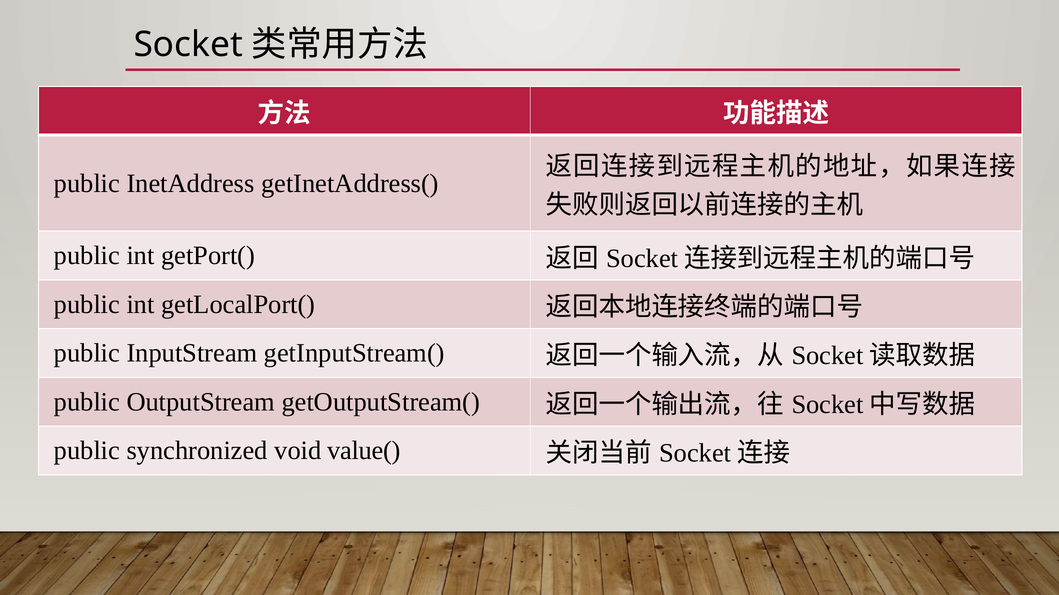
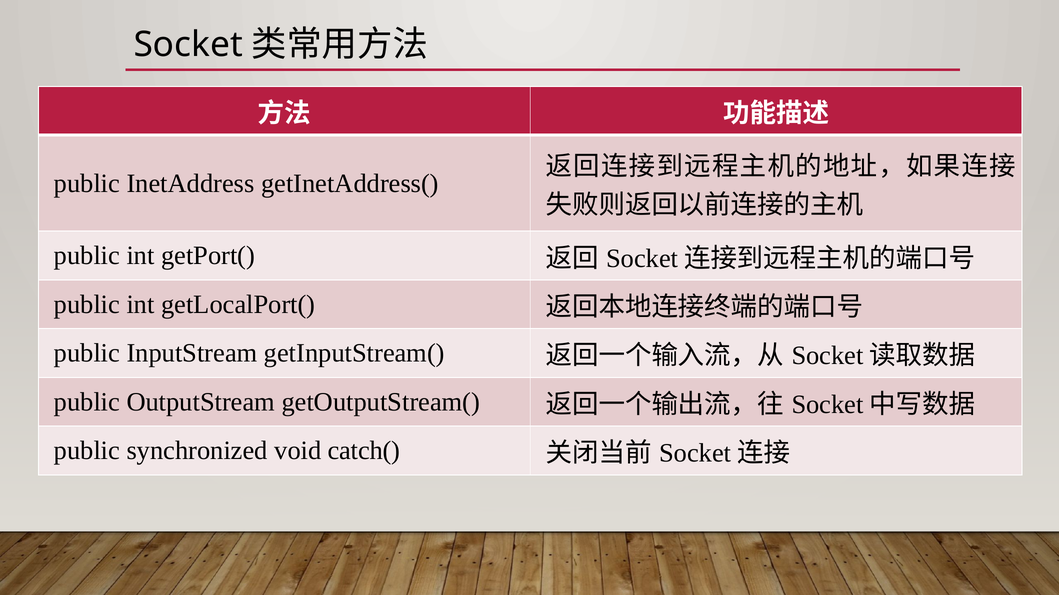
value(: value( -> catch(
